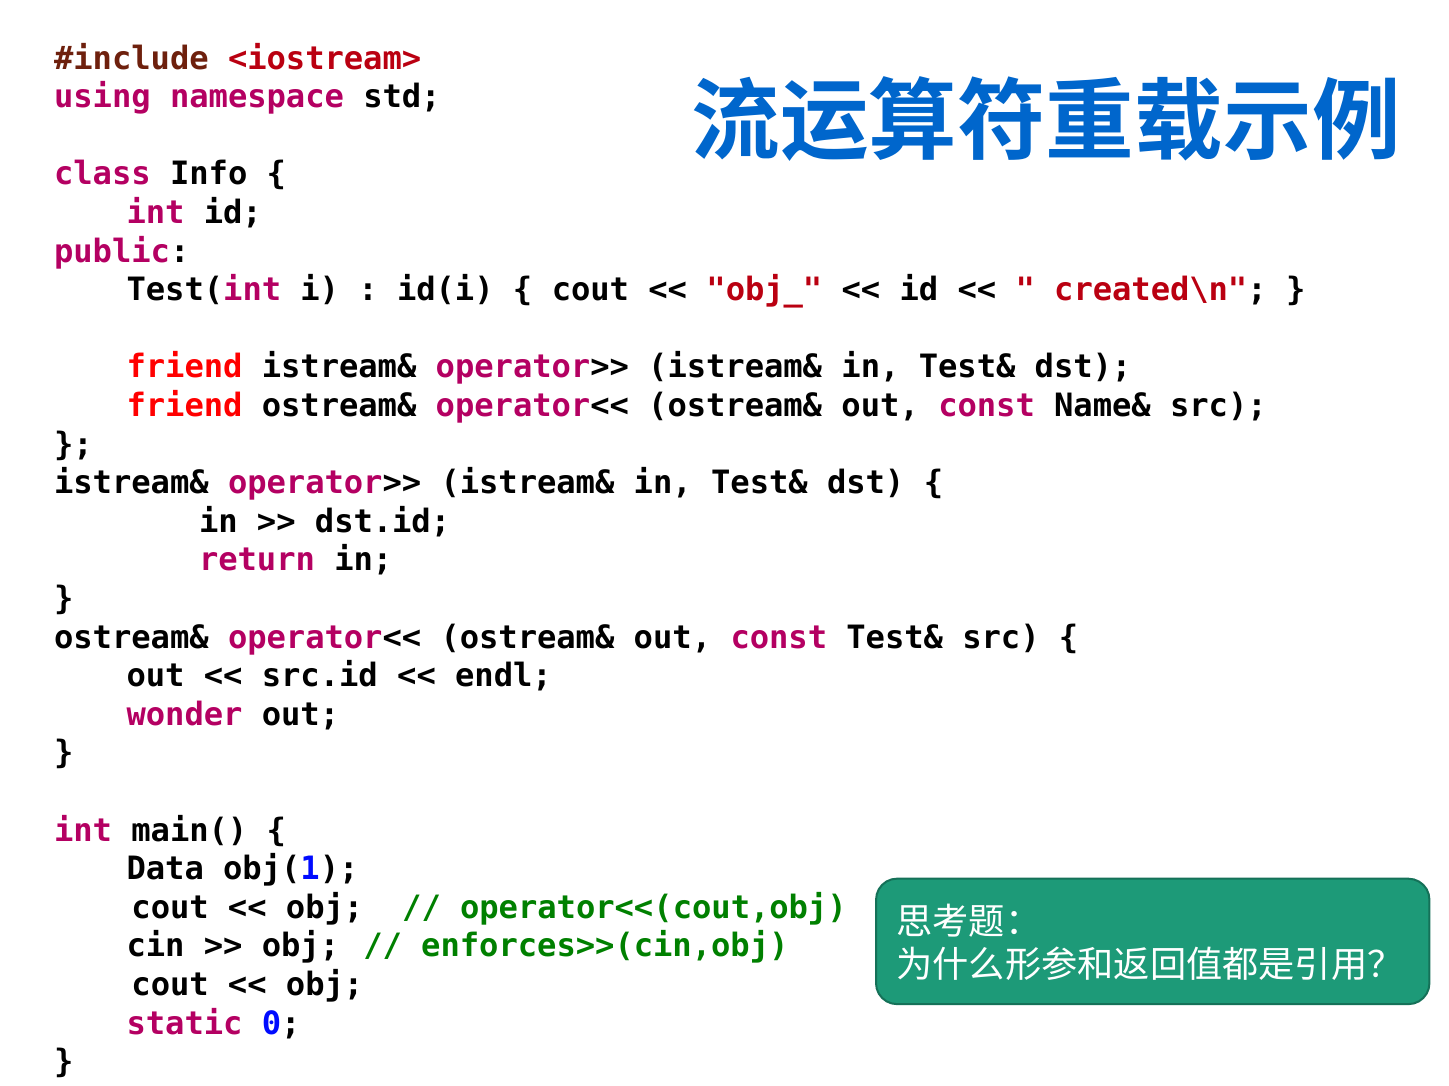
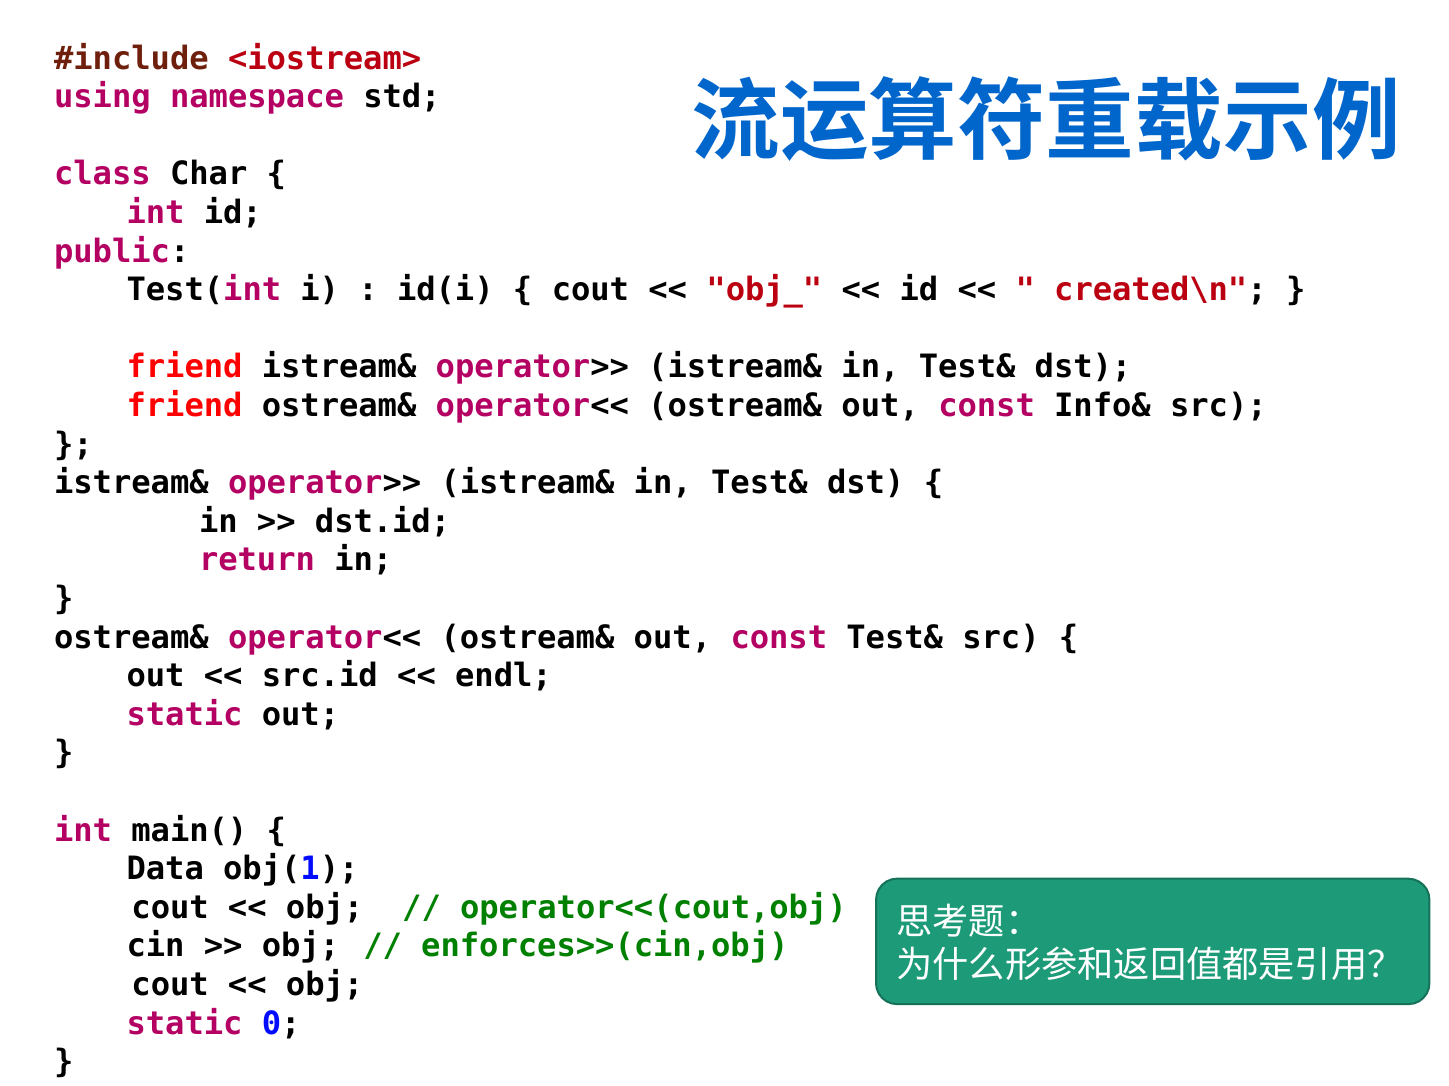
Info: Info -> Char
Name&: Name& -> Info&
wonder at (185, 715): wonder -> static
